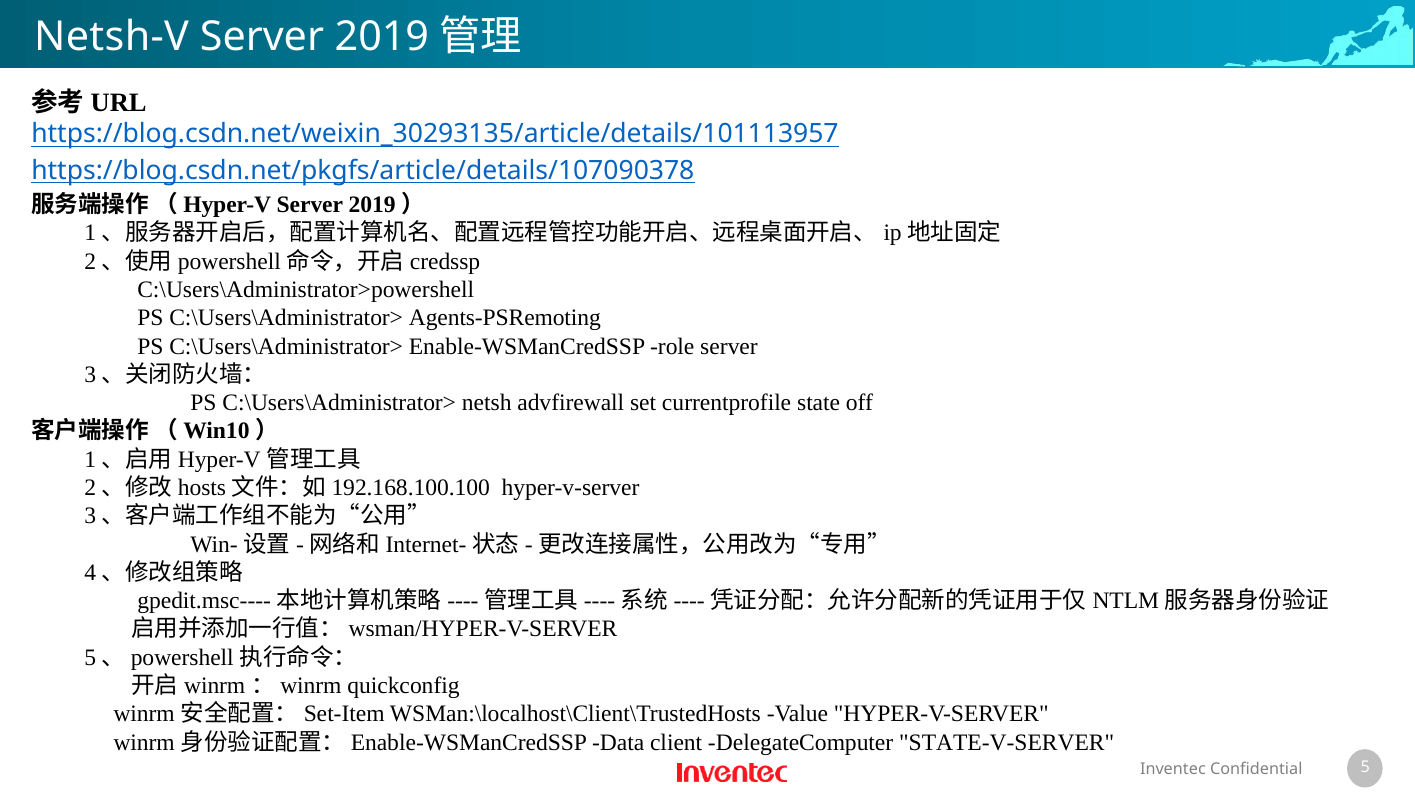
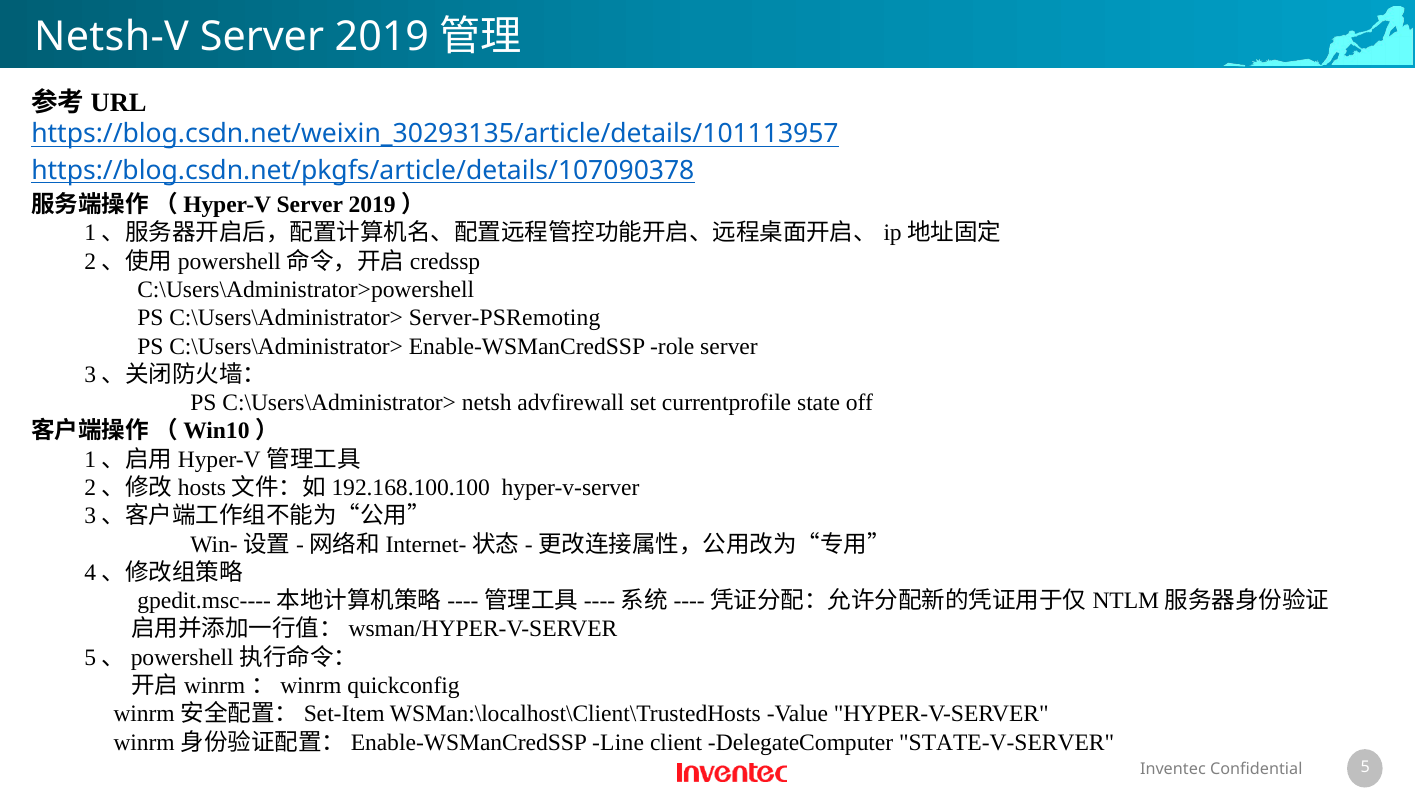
Agents-PSRemoting: Agents-PSRemoting -> Server-PSRemoting
Data: Data -> Line
